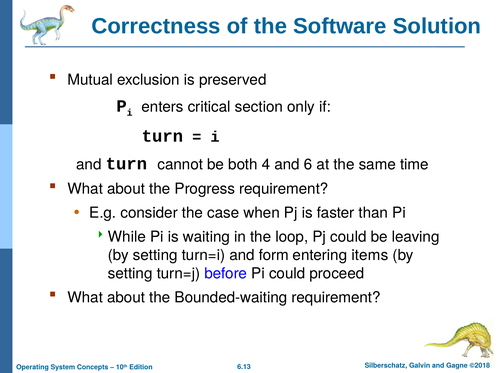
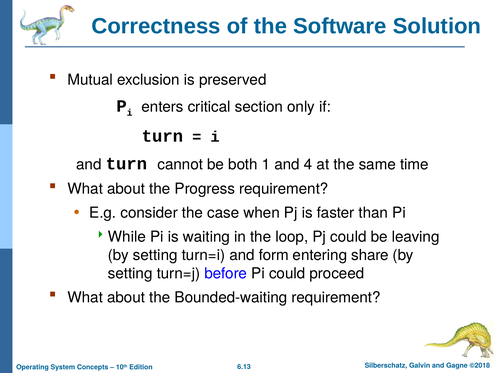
4: 4 -> 1
6: 6 -> 4
items: items -> share
